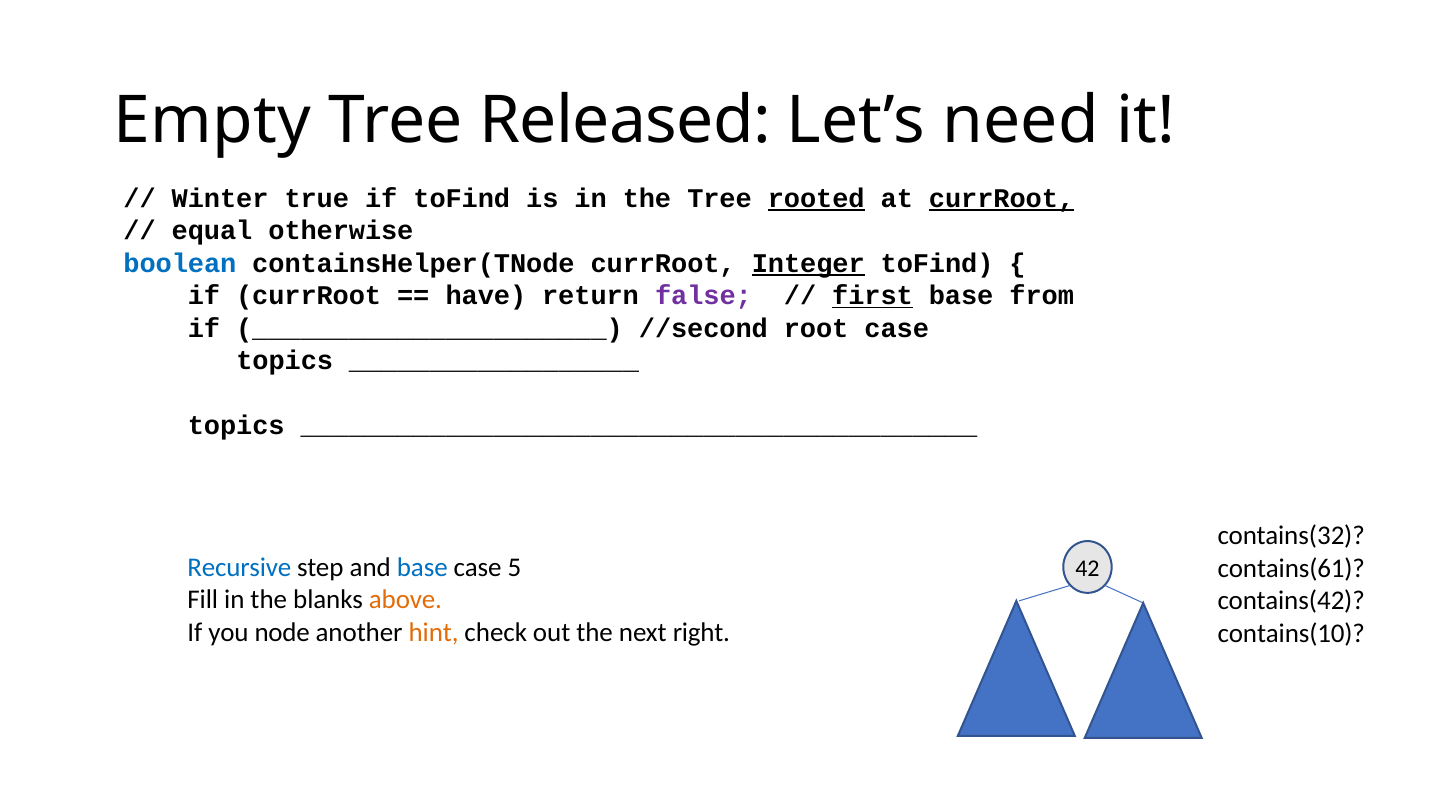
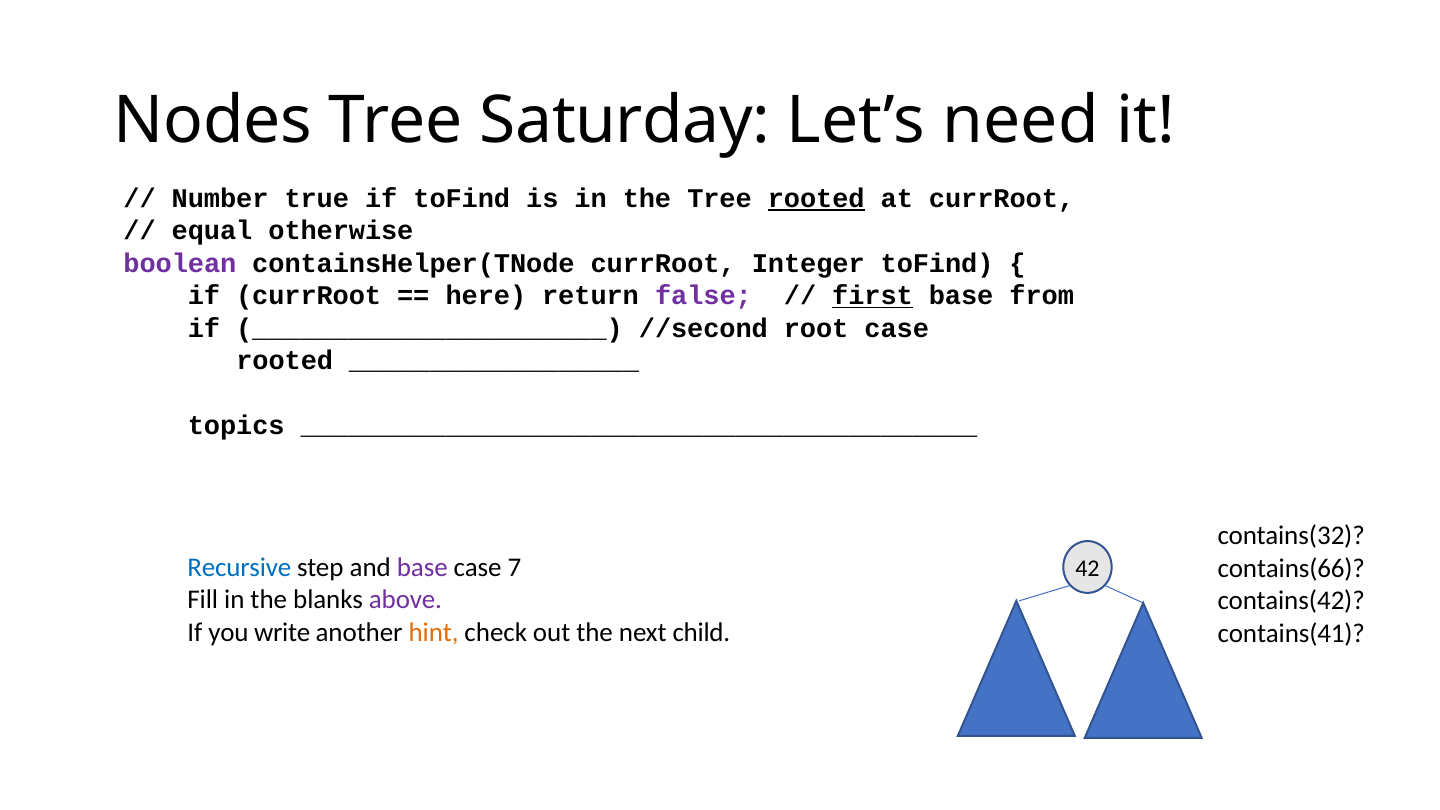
Empty: Empty -> Nodes
Released: Released -> Saturday
Winter: Winter -> Number
currRoot at (1002, 199) underline: present -> none
boolean colour: blue -> purple
Integer underline: present -> none
have: have -> here
topics at (285, 361): topics -> rooted
base at (422, 568) colour: blue -> purple
5: 5 -> 7
contains(61: contains(61 -> contains(66
above colour: orange -> purple
node: node -> write
right: right -> child
contains(10: contains(10 -> contains(41
